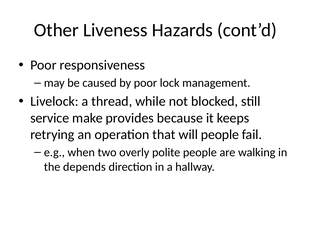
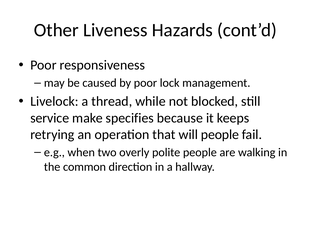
provides: provides -> specifies
depends: depends -> common
